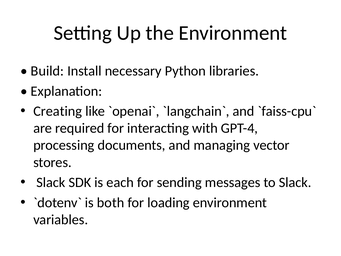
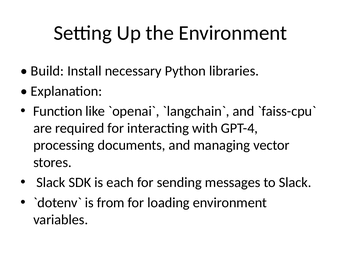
Creating: Creating -> Function
both: both -> from
